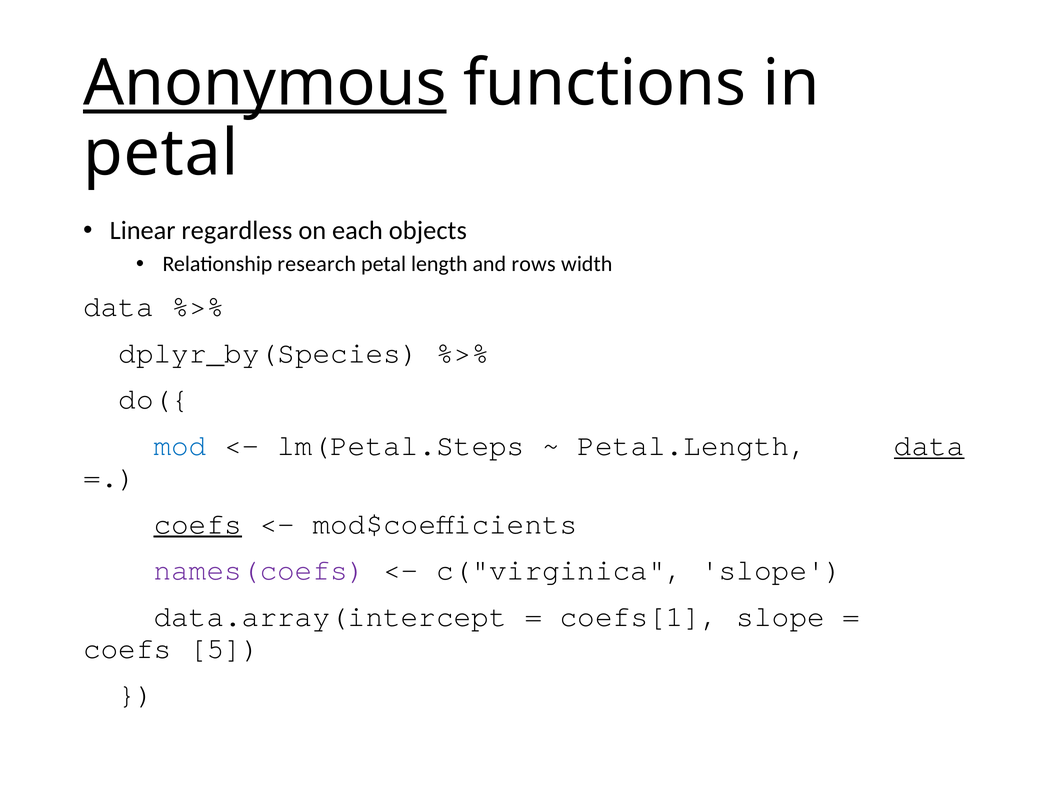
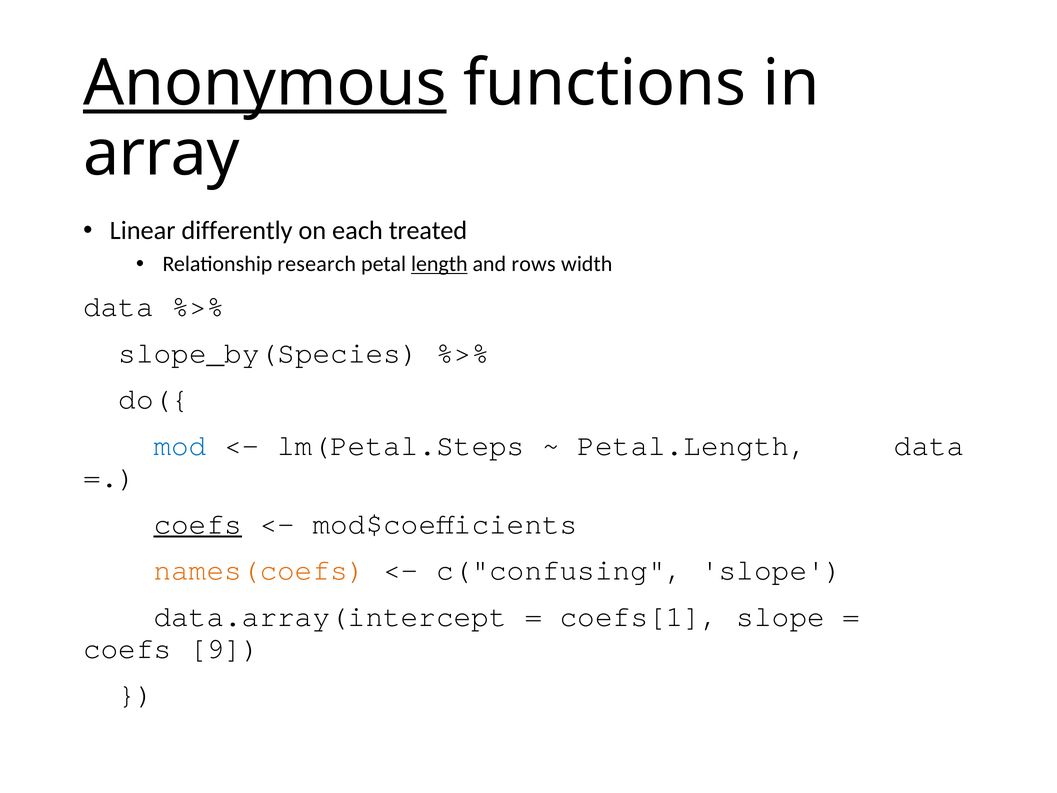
petal at (161, 153): petal -> array
regardless: regardless -> differently
objects: objects -> treated
length underline: none -> present
dplyr_by(Species: dplyr_by(Species -> slope_by(Species
data at (929, 446) underline: present -> none
names(coefs colour: purple -> orange
c("virginica: c("virginica -> c("confusing
5: 5 -> 9
